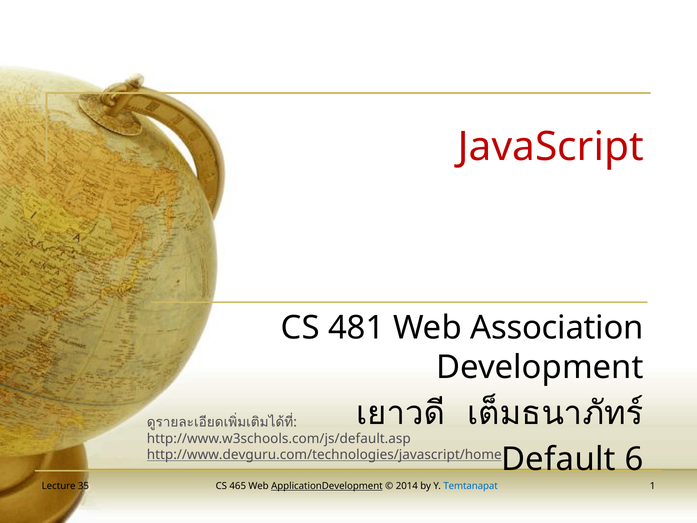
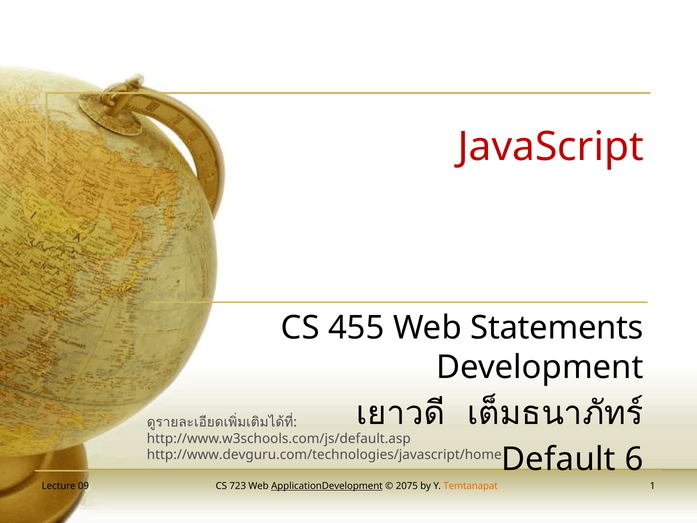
481: 481 -> 455
Association: Association -> Statements
http://www.devguru.com/technologies/javascript/home underline: present -> none
35: 35 -> 09
465: 465 -> 723
2014: 2014 -> 2075
Temtanapat colour: blue -> orange
